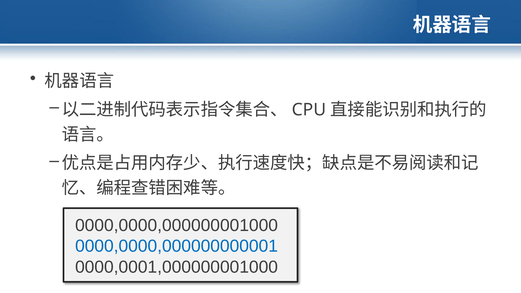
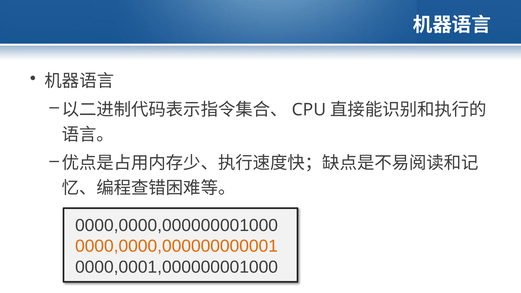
0000,0000,000000000001 colour: blue -> orange
